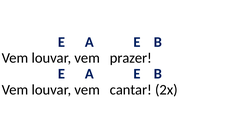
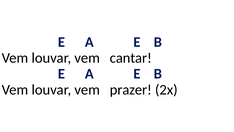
prazer: prazer -> cantar
cantar: cantar -> prazer
